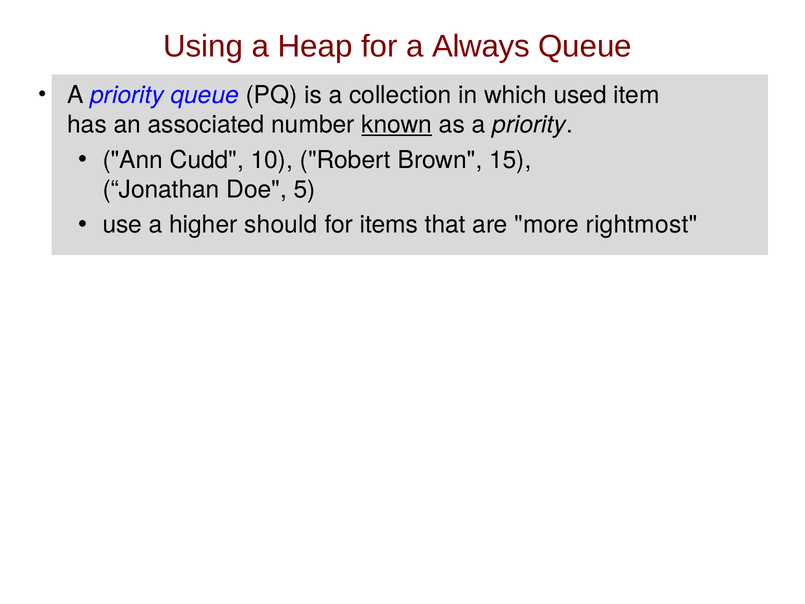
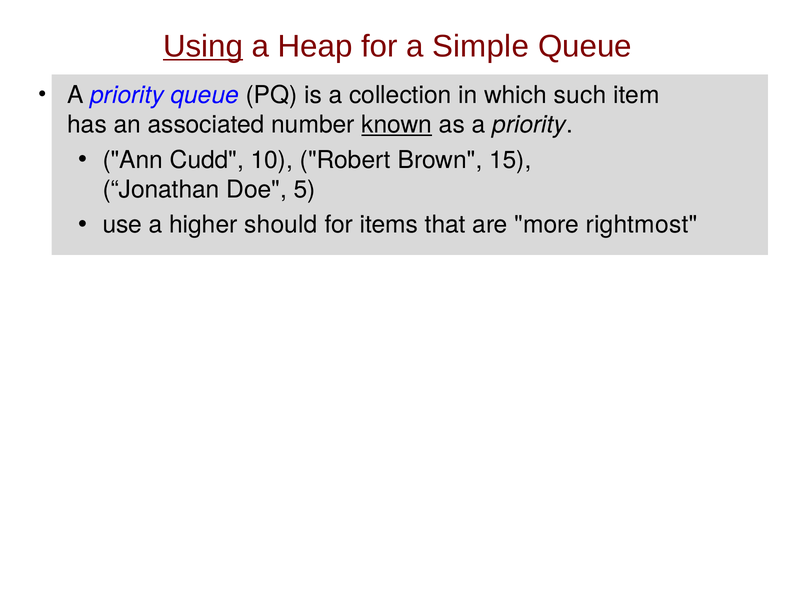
Using underline: none -> present
Always: Always -> Simple
used: used -> such
